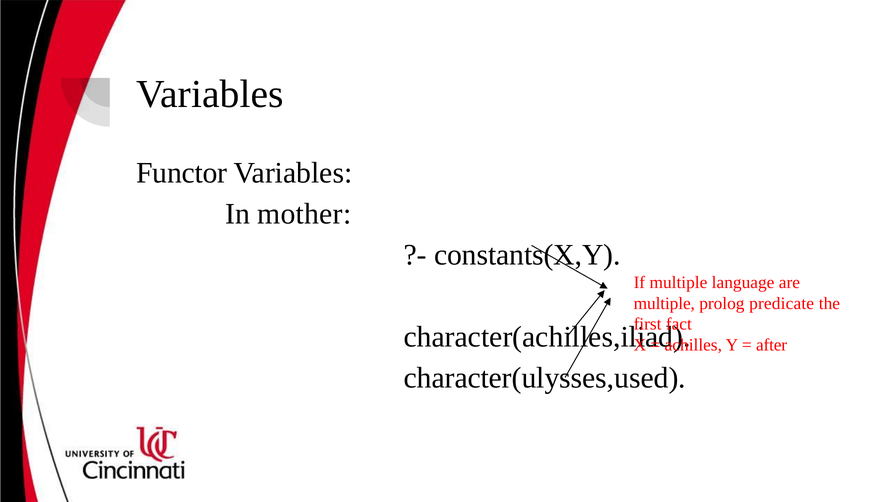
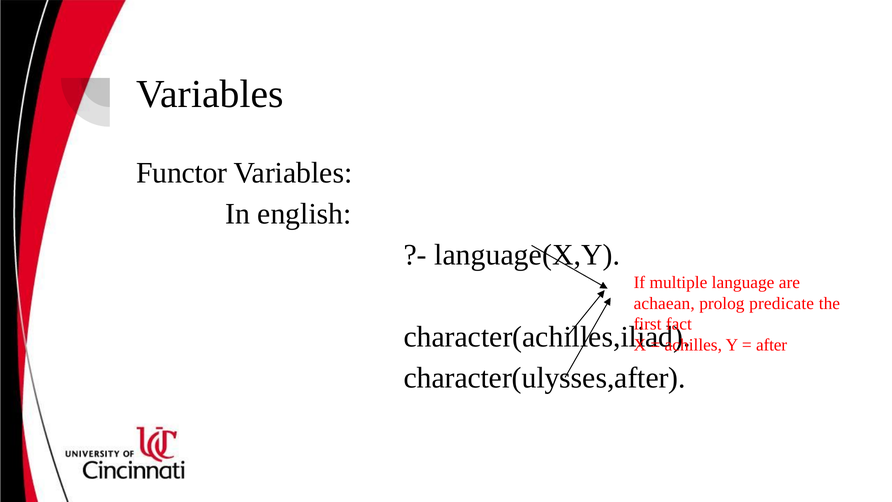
mother: mother -> english
constants(X,Y: constants(X,Y -> language(X,Y
multiple at (664, 303): multiple -> achaean
character(ulysses,used: character(ulysses,used -> character(ulysses,after
